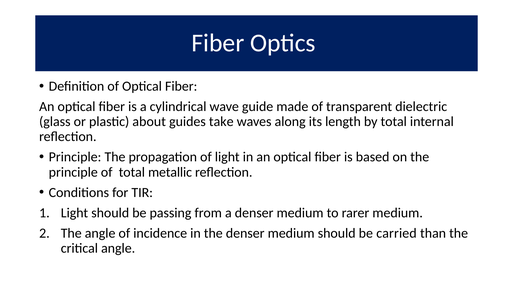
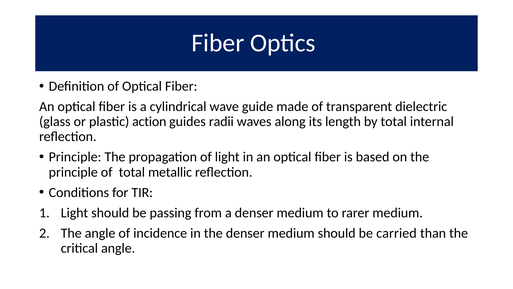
about: about -> action
take: take -> radii
